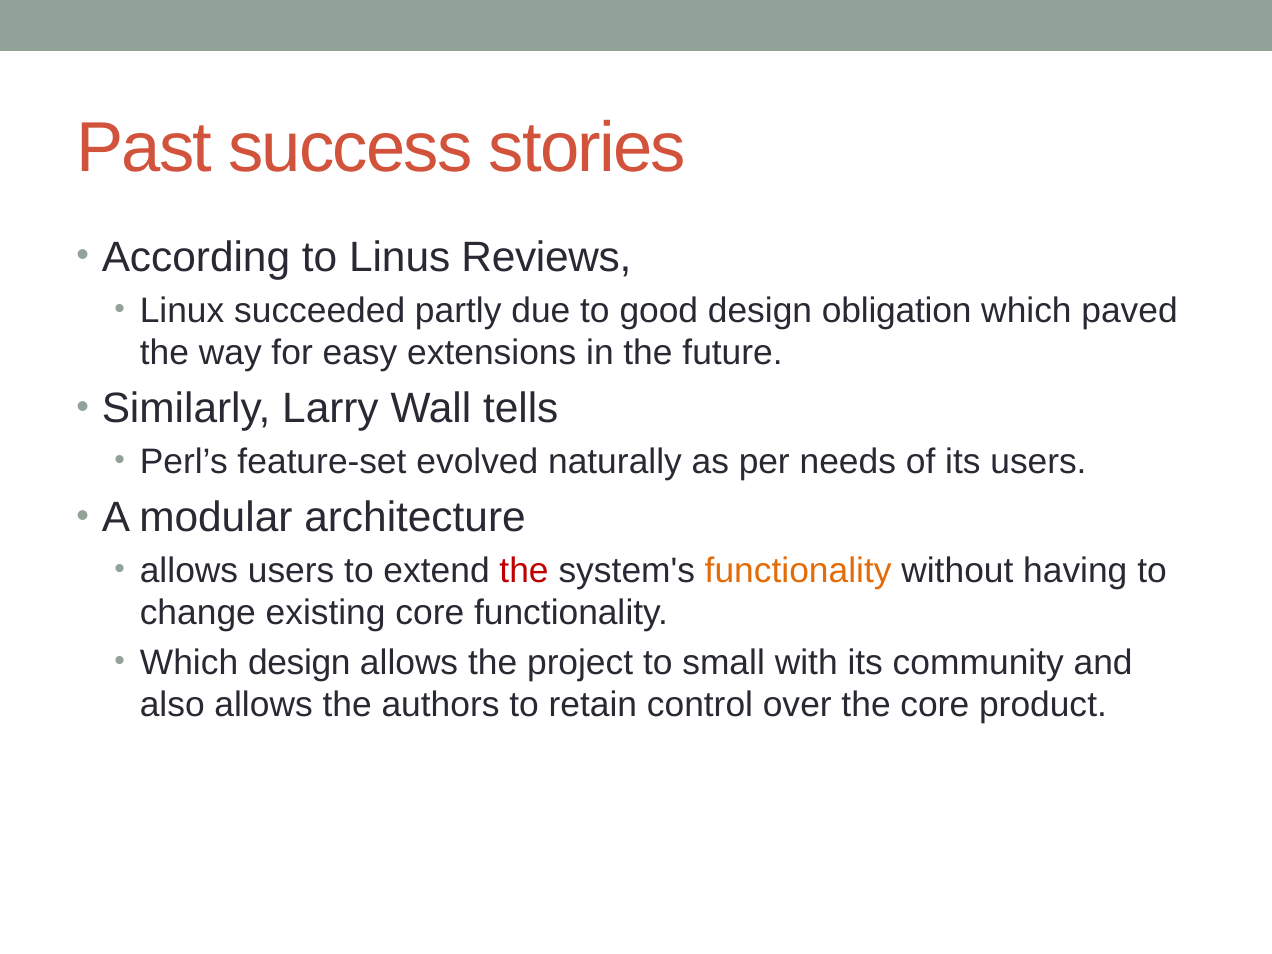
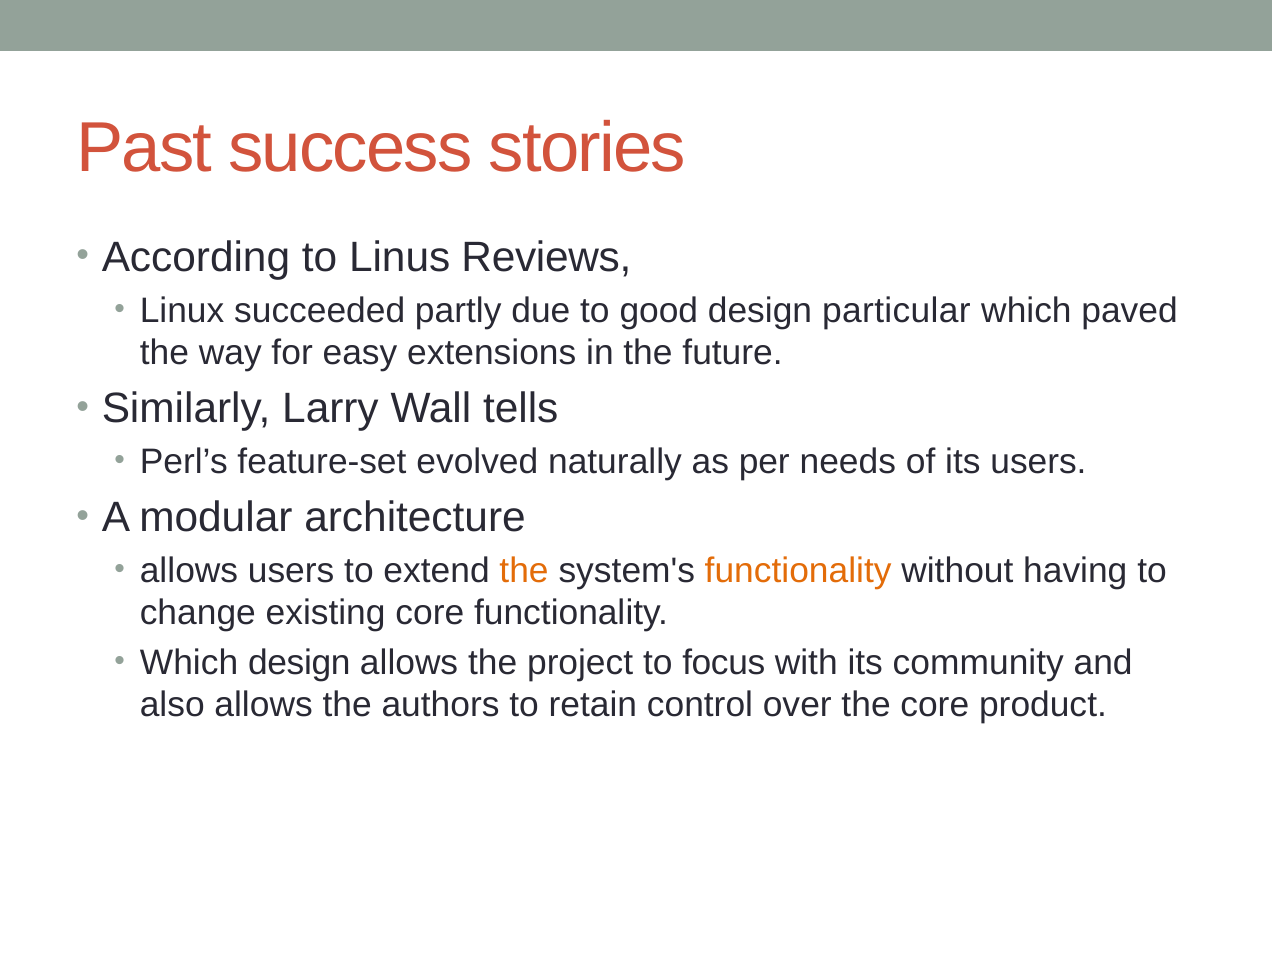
obligation: obligation -> particular
the at (524, 571) colour: red -> orange
small: small -> focus
